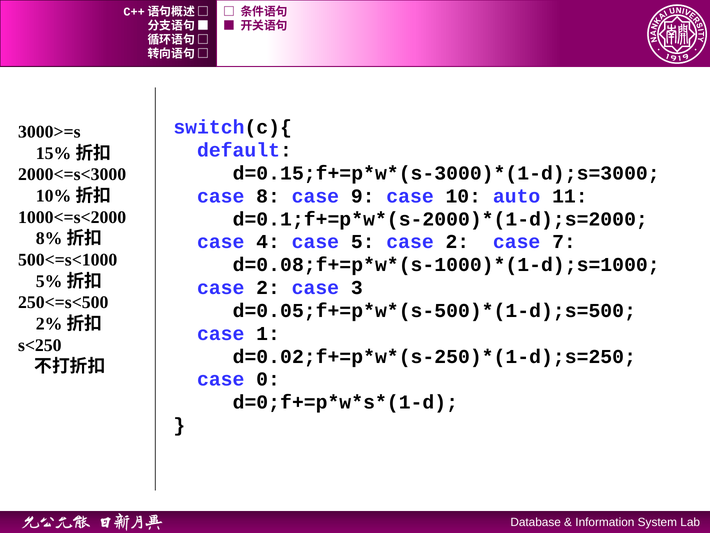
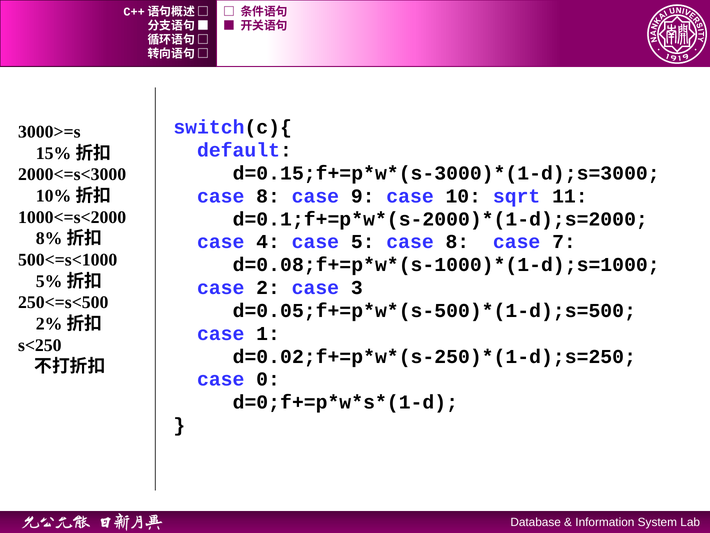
auto: auto -> sqrt
5 case 2: 2 -> 8
